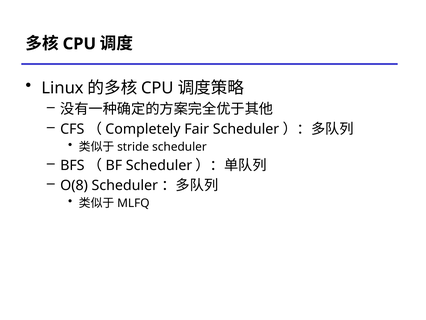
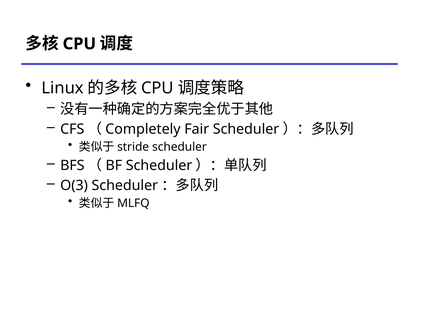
O(8: O(8 -> O(3
